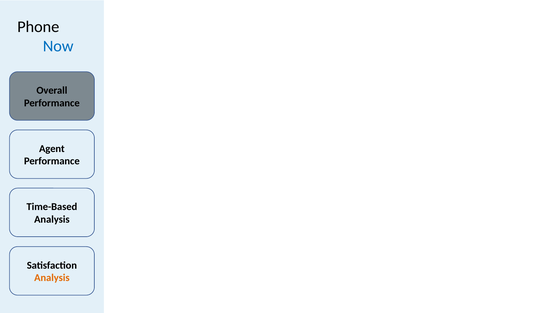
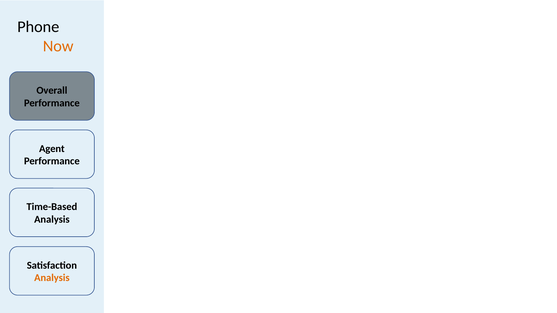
Now colour: blue -> orange
